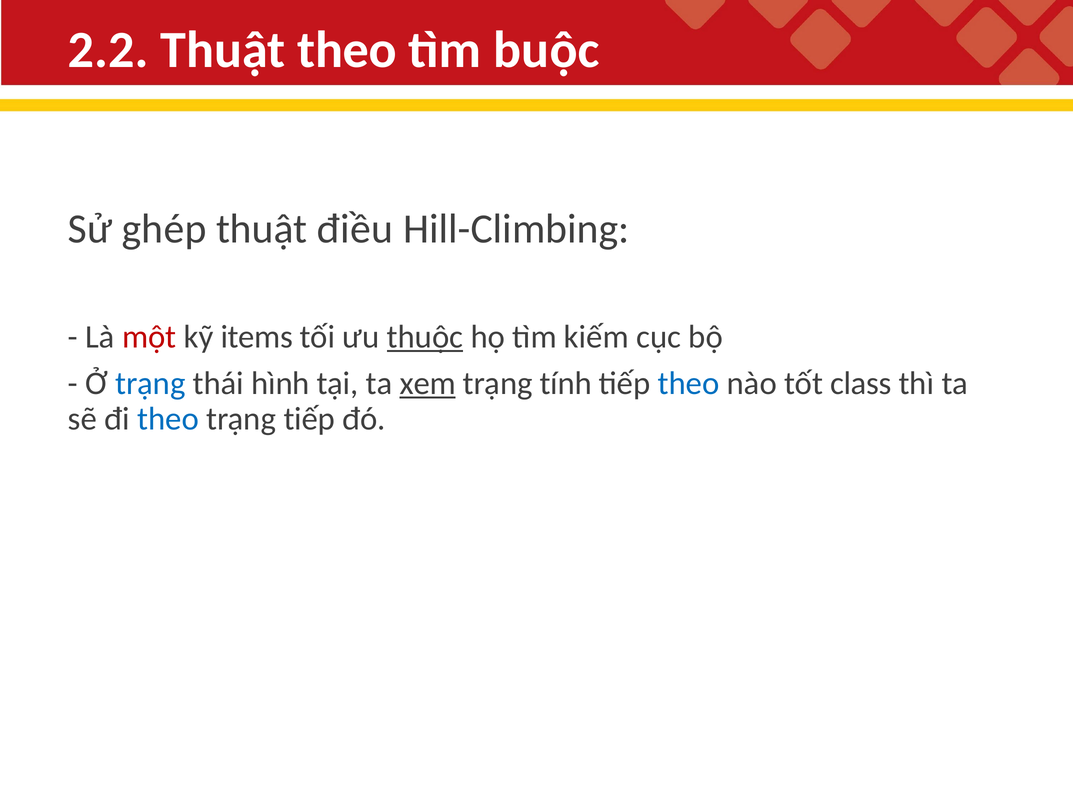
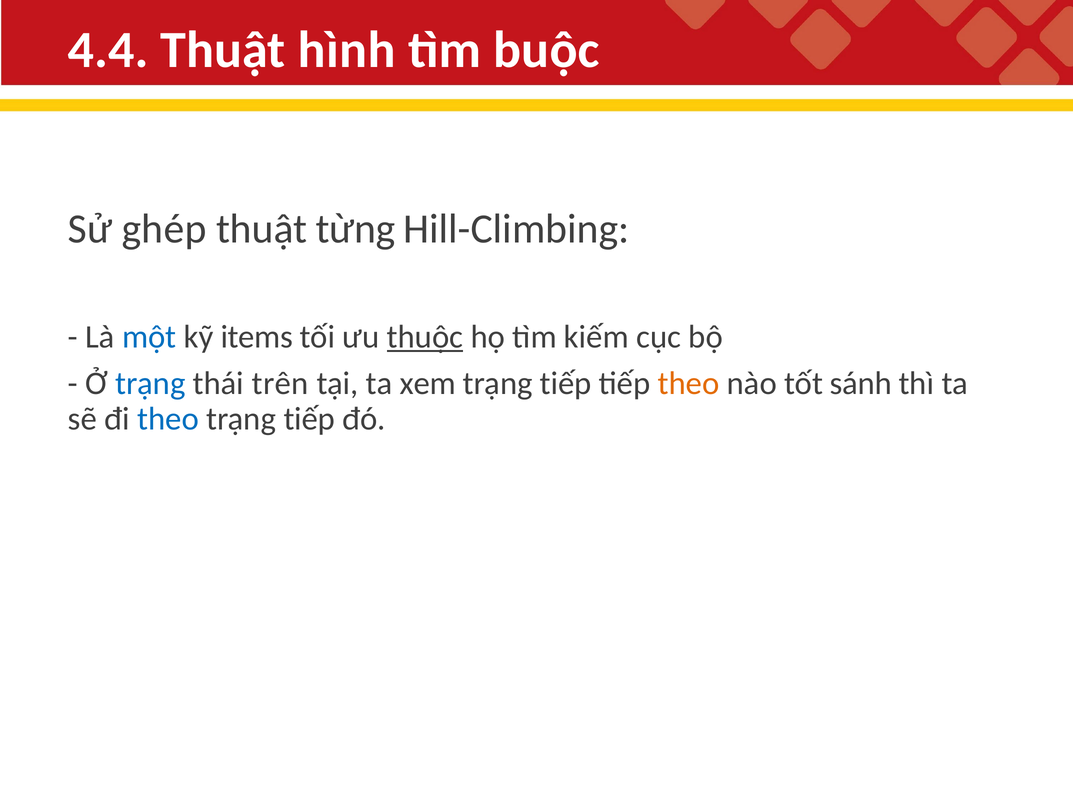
2.2: 2.2 -> 4.4
Thuật theo: theo -> hình
điều: điều -> từng
một colour: red -> blue
hình: hình -> trên
xem underline: present -> none
tính at (566, 383): tính -> tiếp
theo at (689, 383) colour: blue -> orange
class: class -> sánh
